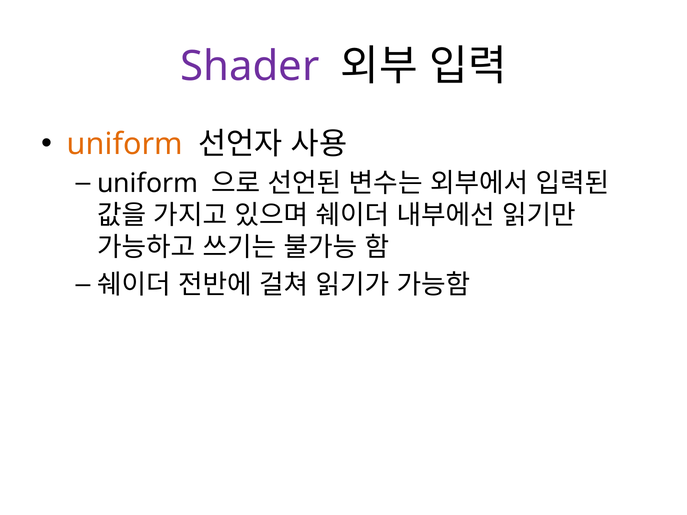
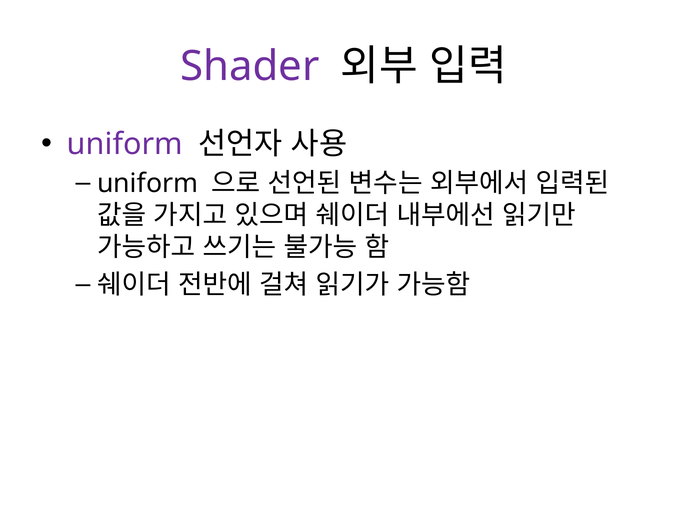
uniform at (125, 144) colour: orange -> purple
